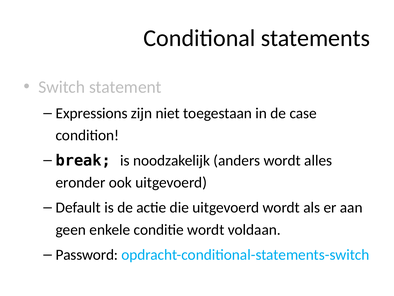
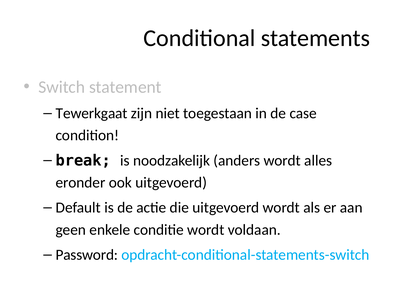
Expressions: Expressions -> Tewerkgaat
